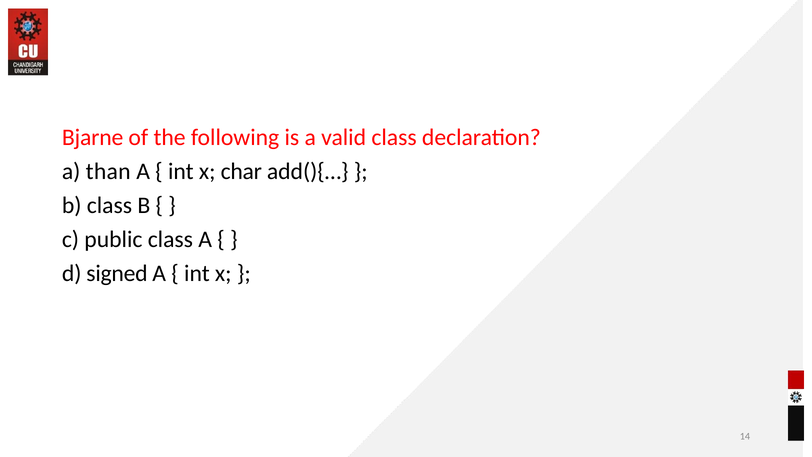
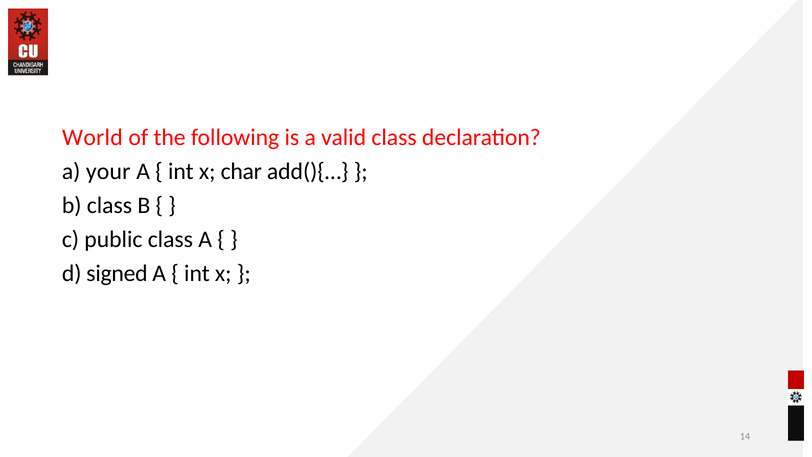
Bjarne: Bjarne -> World
than: than -> your
